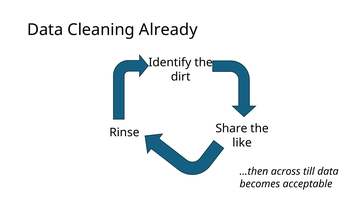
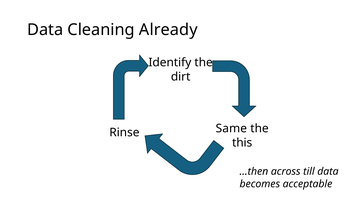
Share: Share -> Same
like: like -> this
